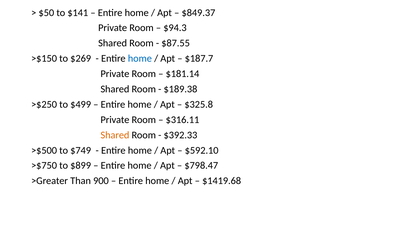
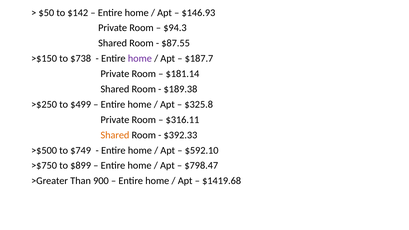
$141: $141 -> $142
$849.37: $849.37 -> $146.93
$269: $269 -> $738
home at (140, 59) colour: blue -> purple
